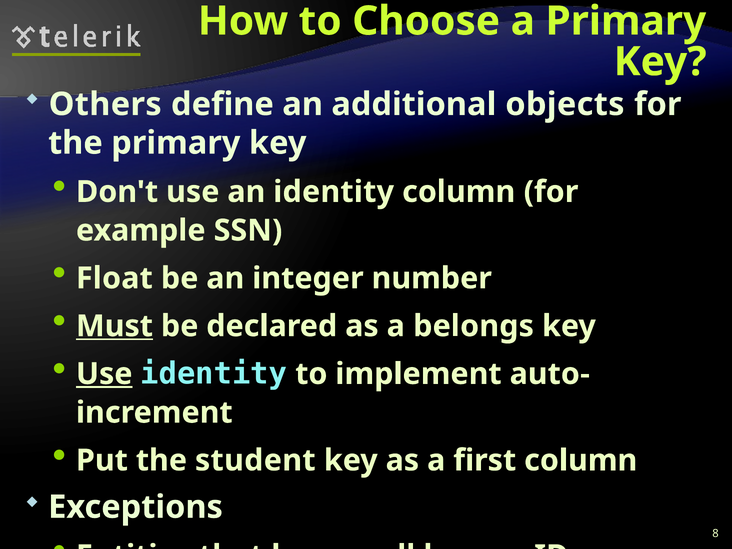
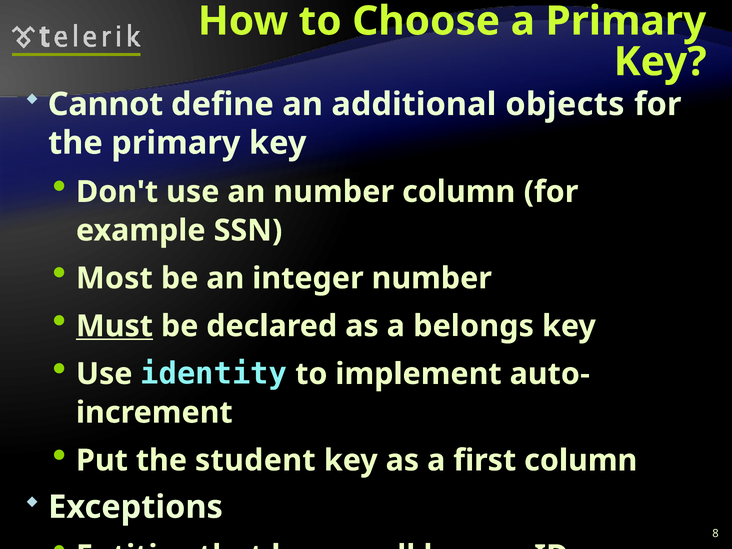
Others: Others -> Cannot
an identity: identity -> number
Float: Float -> Most
Use at (104, 374) underline: present -> none
